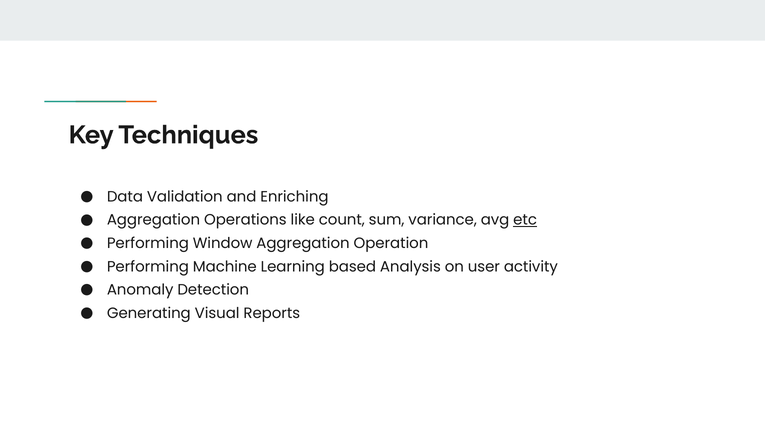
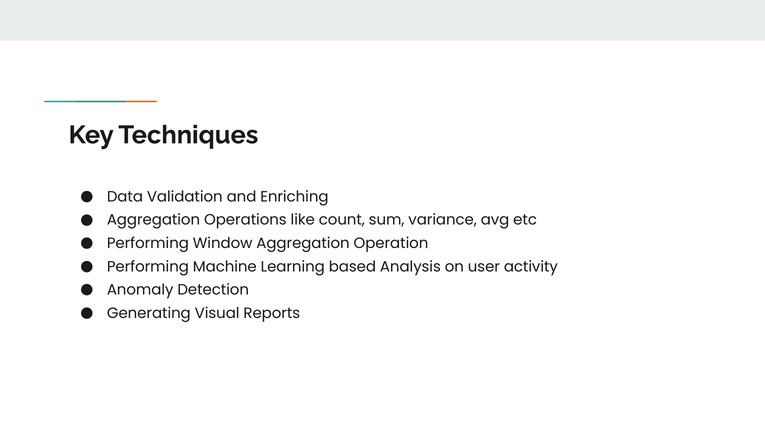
etc underline: present -> none
